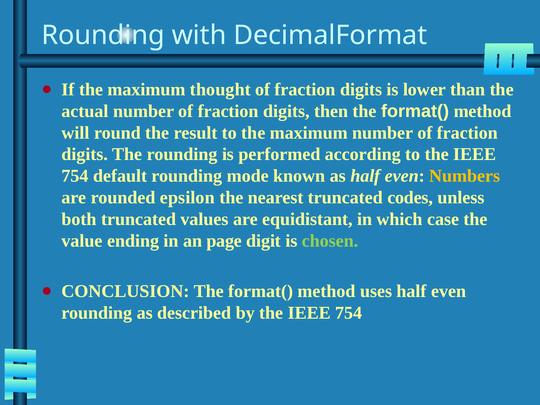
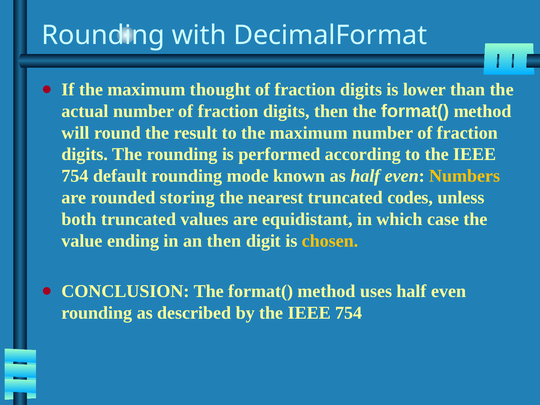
epsilon: epsilon -> storing
an page: page -> then
chosen colour: light green -> yellow
